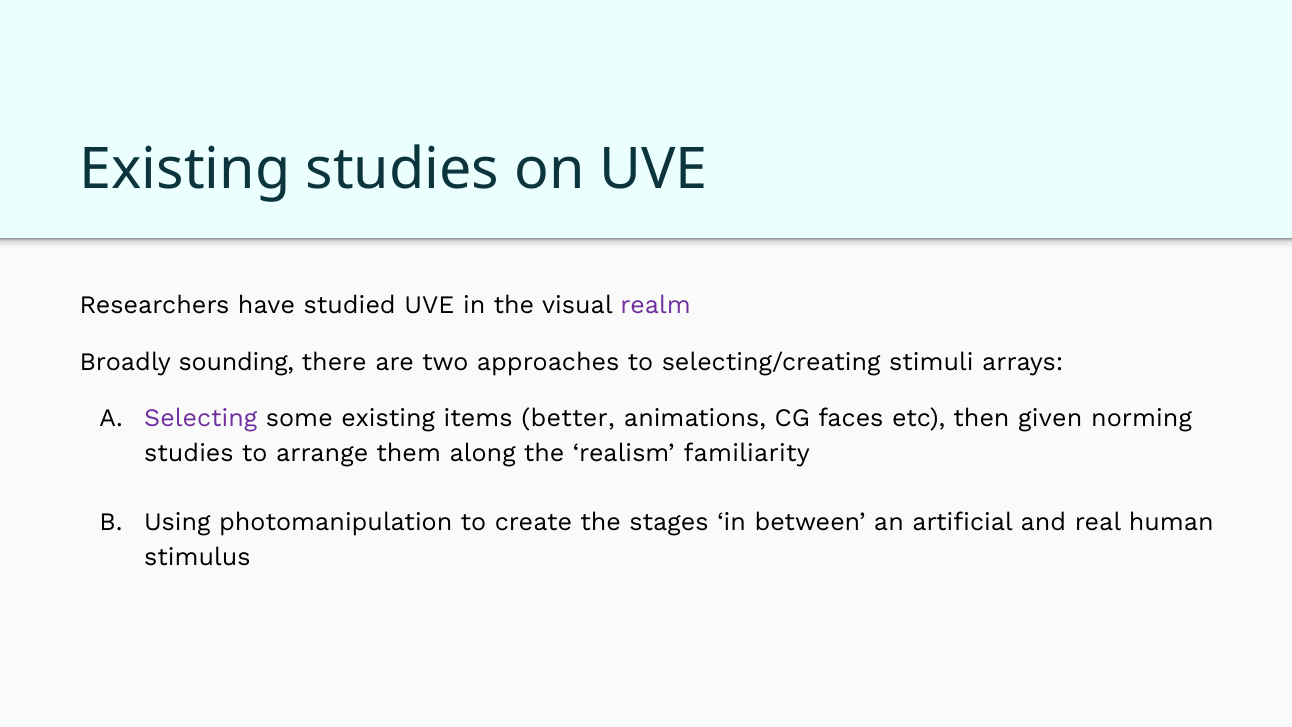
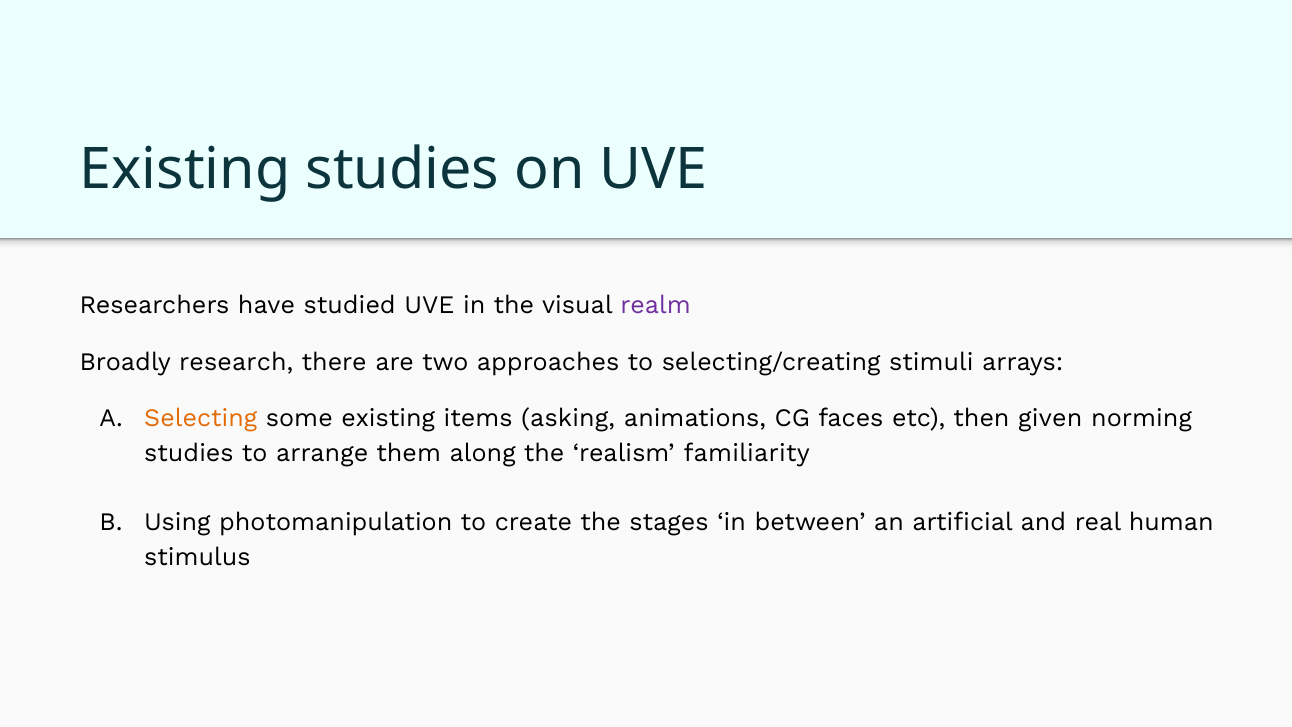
sounding: sounding -> research
Selecting colour: purple -> orange
better: better -> asking
